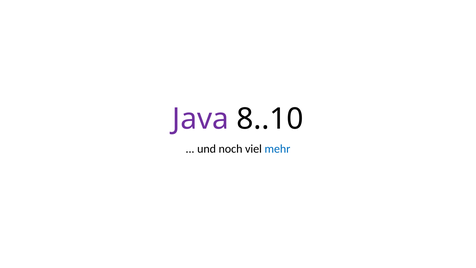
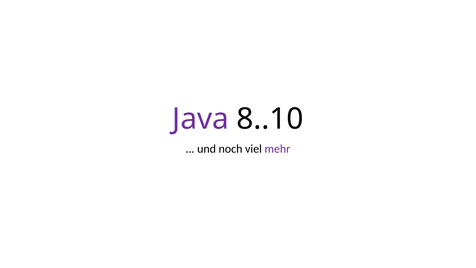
mehr colour: blue -> purple
